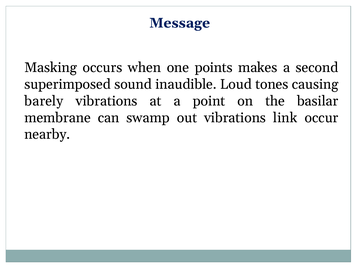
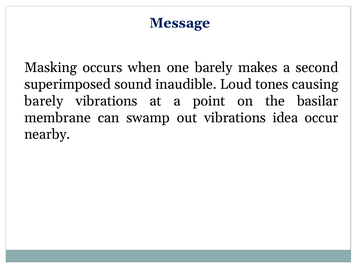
one points: points -> barely
link: link -> idea
